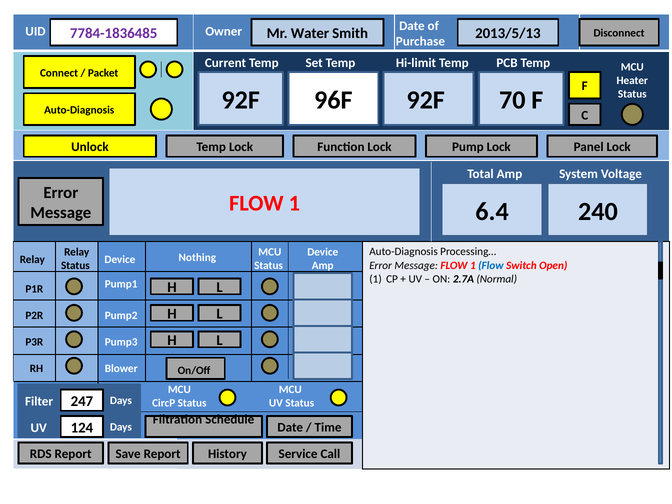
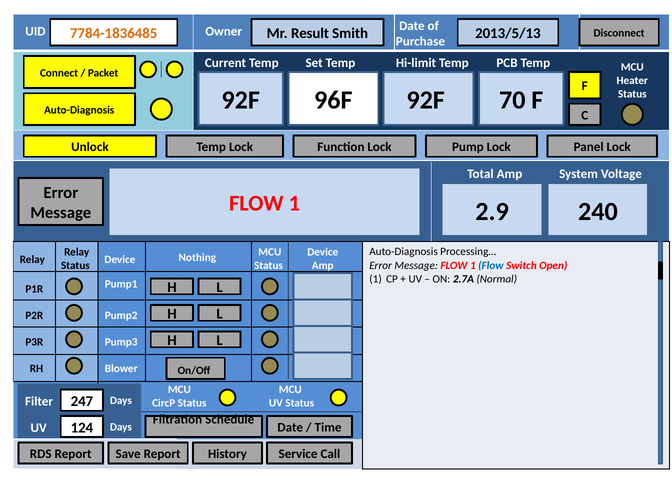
Water: Water -> Result
7784-1836485 colour: purple -> orange
6.4: 6.4 -> 2.9
